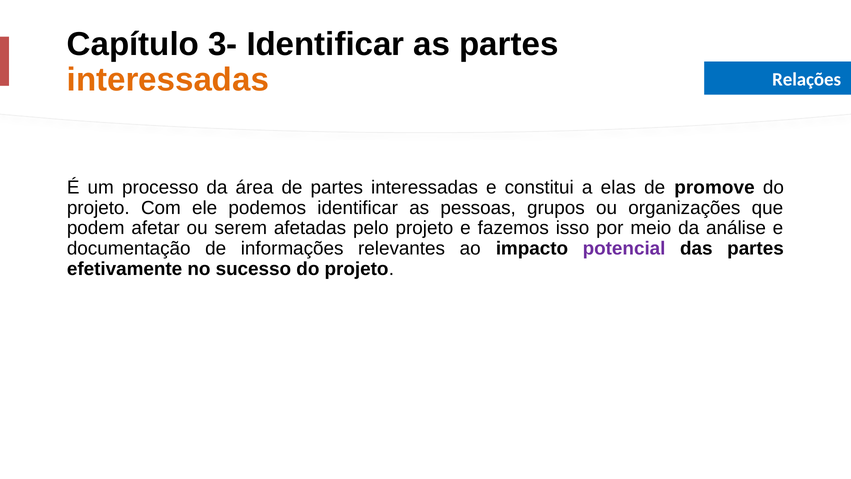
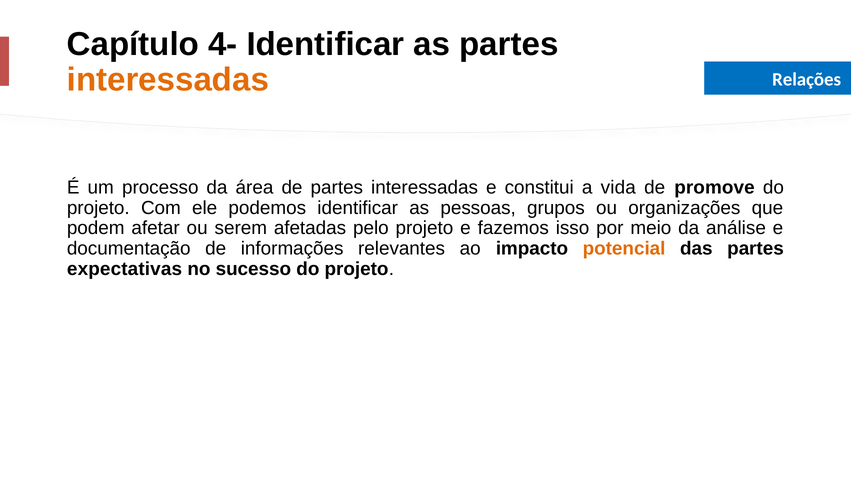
3-: 3- -> 4-
elas: elas -> vida
potencial colour: purple -> orange
efetivamente: efetivamente -> expectativas
